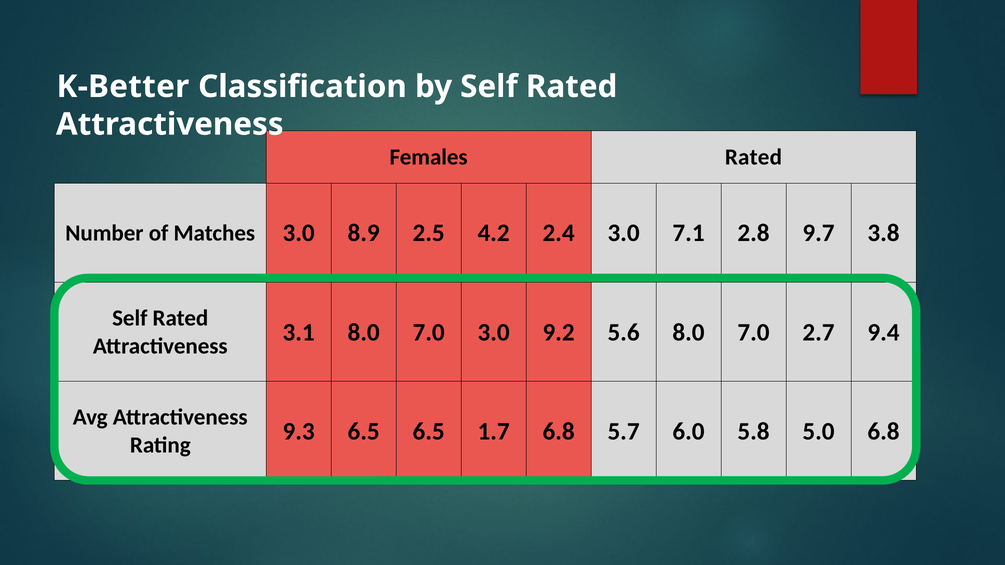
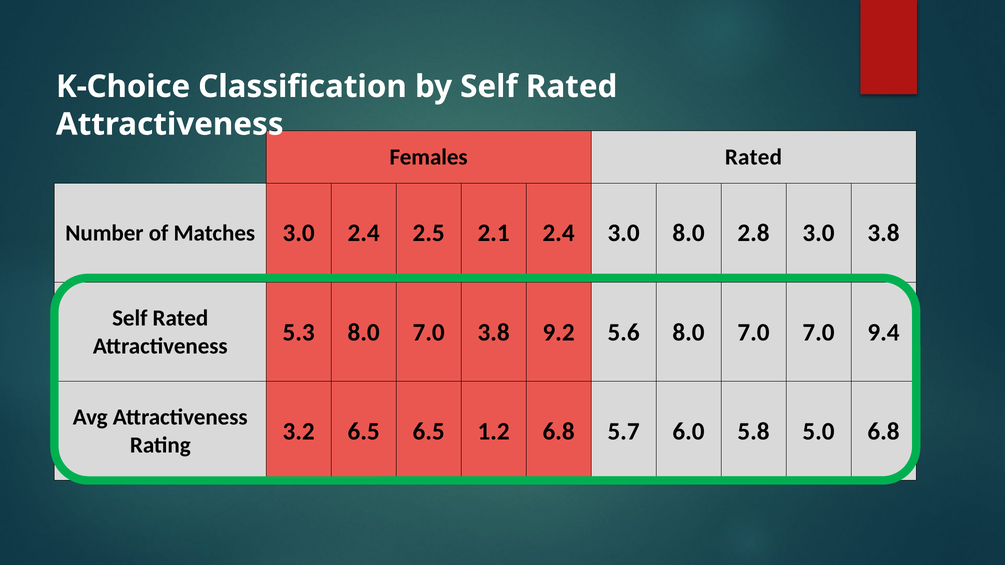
K-Better: K-Better -> K-Choice
3.0 8.9: 8.9 -> 2.4
4.2: 4.2 -> 2.1
3.0 7.1: 7.1 -> 8.0
2.8 9.7: 9.7 -> 3.0
3.1: 3.1 -> 5.3
7.0 3.0: 3.0 -> 3.8
7.0 2.7: 2.7 -> 7.0
9.3: 9.3 -> 3.2
1.7: 1.7 -> 1.2
